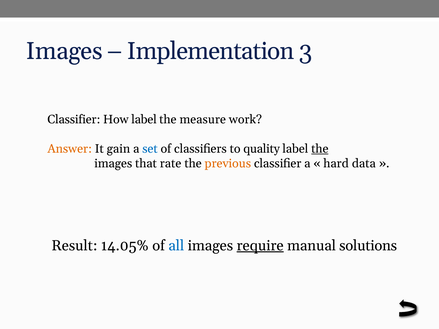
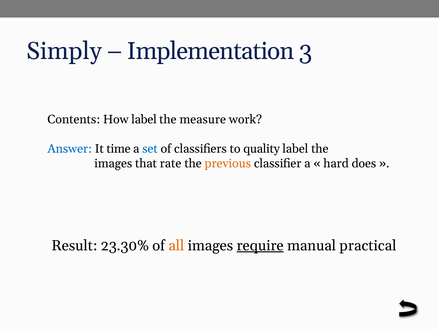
Images at (64, 51): Images -> Simply
Classifier at (74, 120): Classifier -> Contents
Answer colour: orange -> blue
gain: gain -> time
the at (320, 149) underline: present -> none
data: data -> does
14.05%: 14.05% -> 23.30%
all colour: blue -> orange
solutions: solutions -> practical
